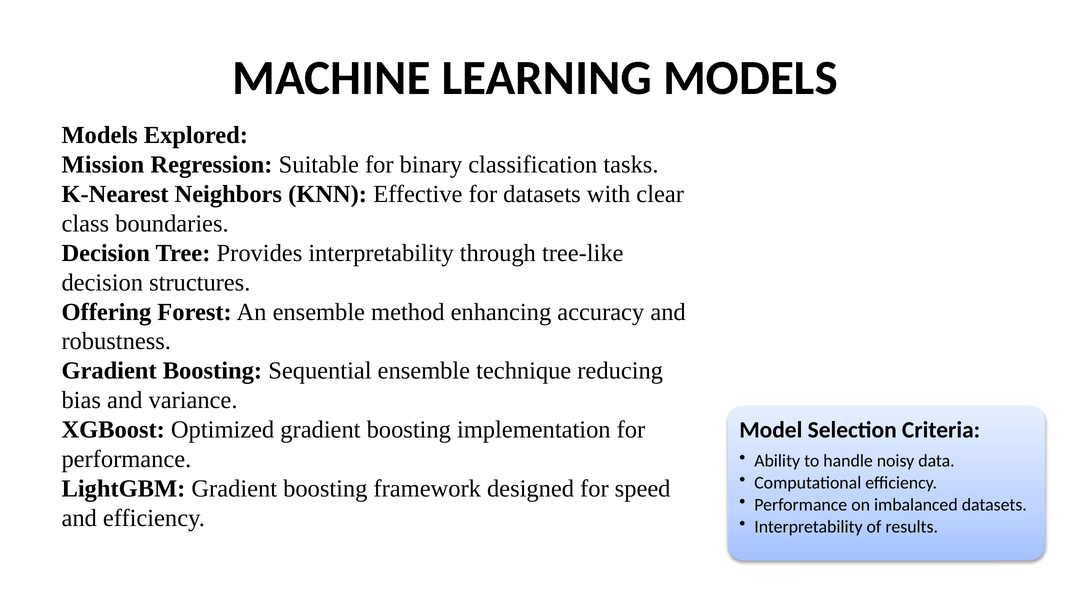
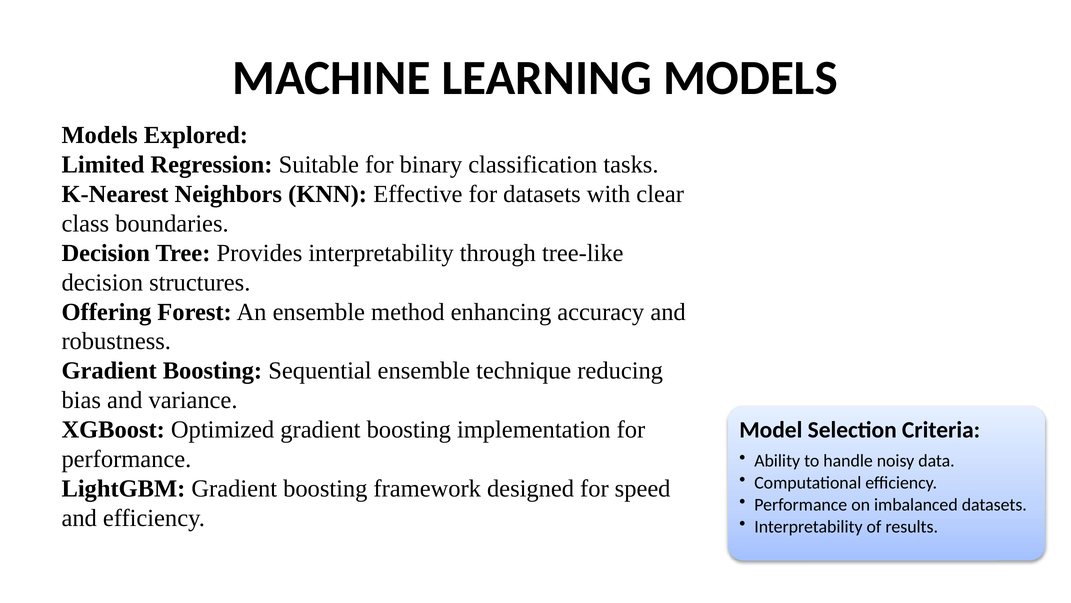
Mission: Mission -> Limited
